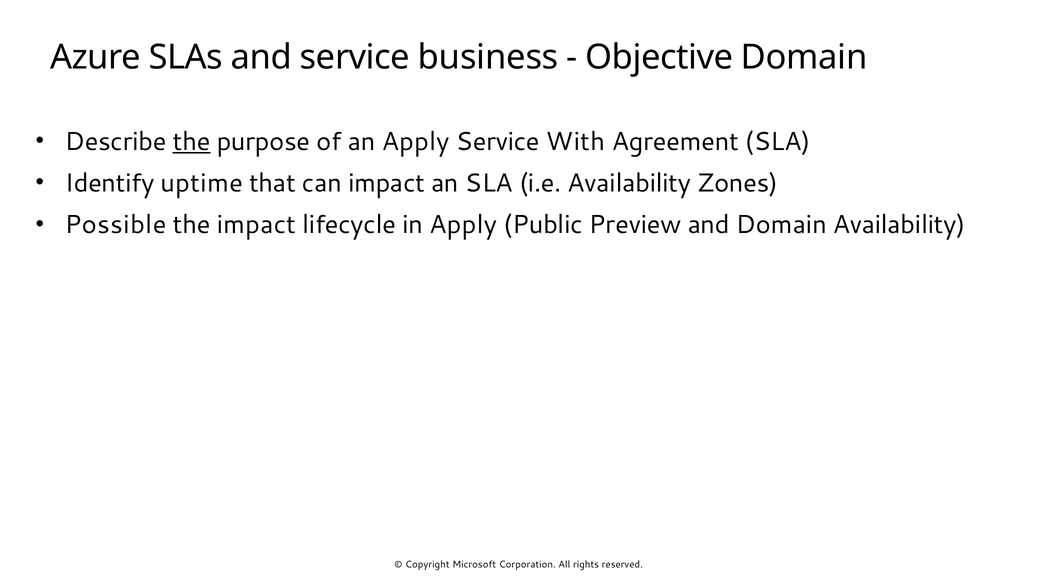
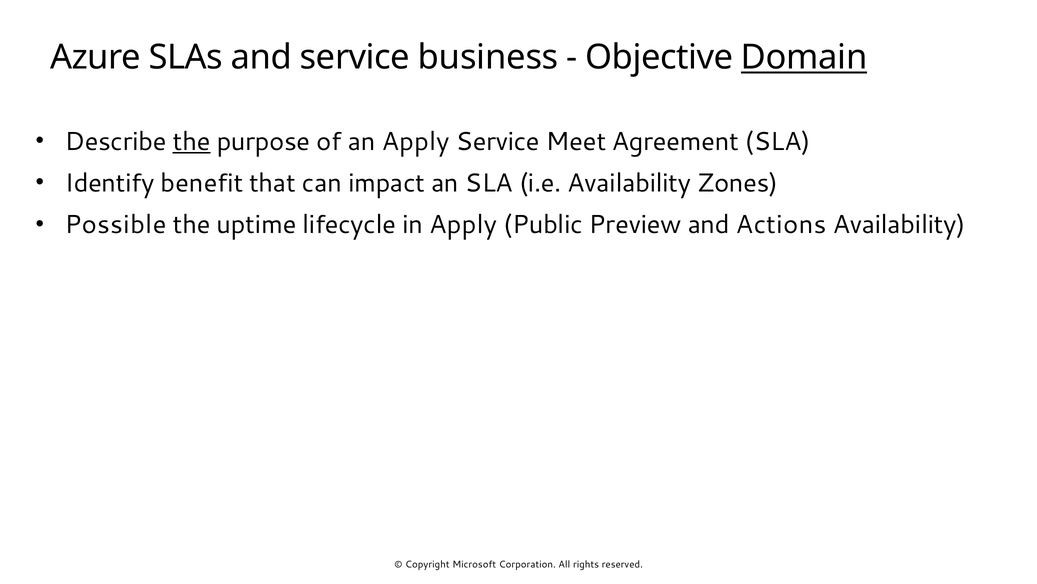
Domain at (804, 57) underline: none -> present
With: With -> Meet
uptime: uptime -> benefit
the impact: impact -> uptime
and Domain: Domain -> Actions
